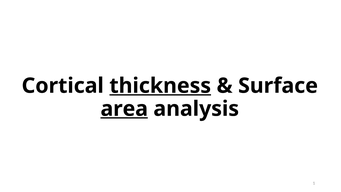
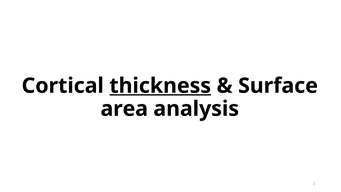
area underline: present -> none
